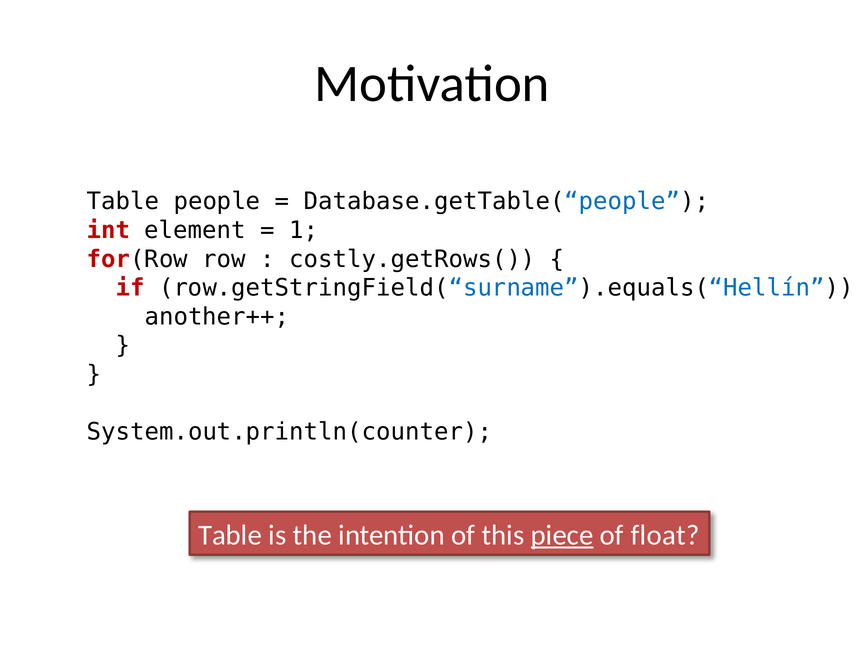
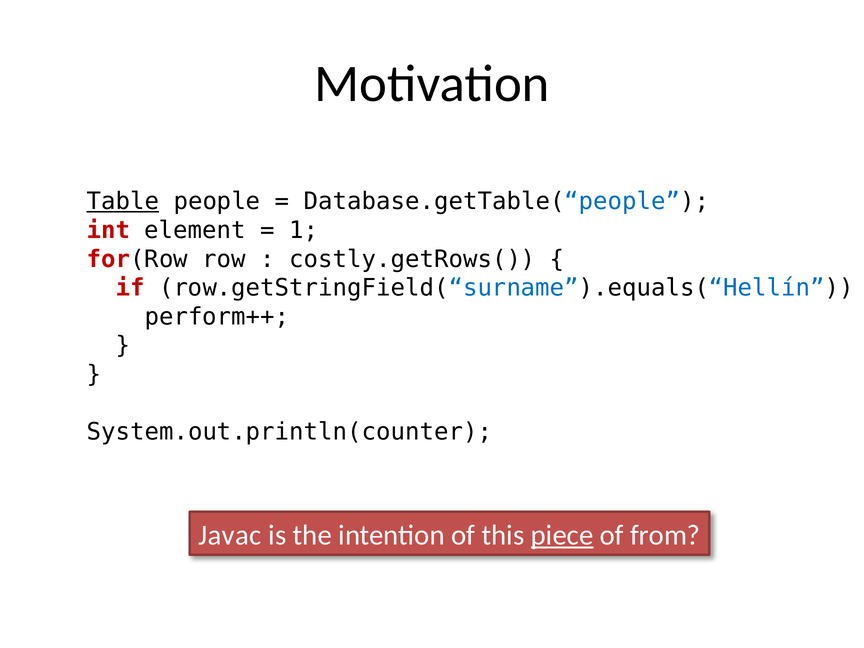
Table at (123, 201) underline: none -> present
another++: another++ -> perform++
Table at (230, 535): Table -> Javac
float: float -> from
